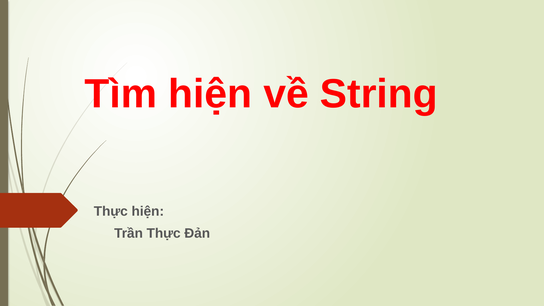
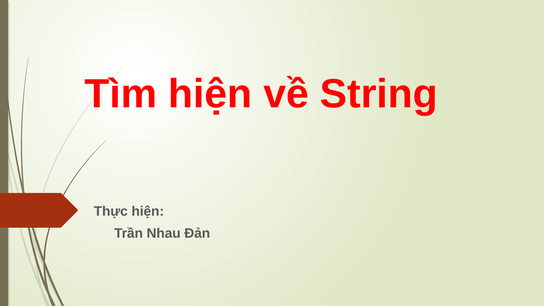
Trần Thực: Thực -> Nhau
